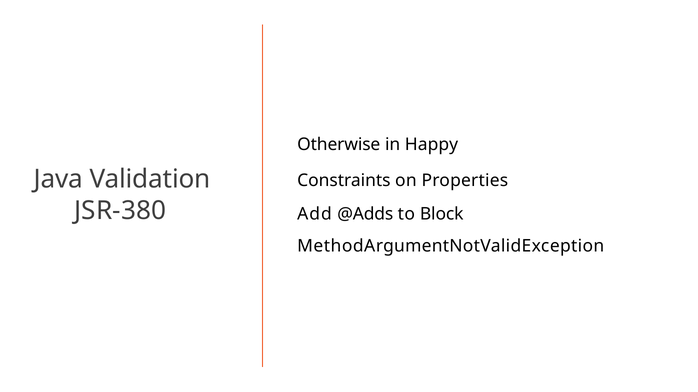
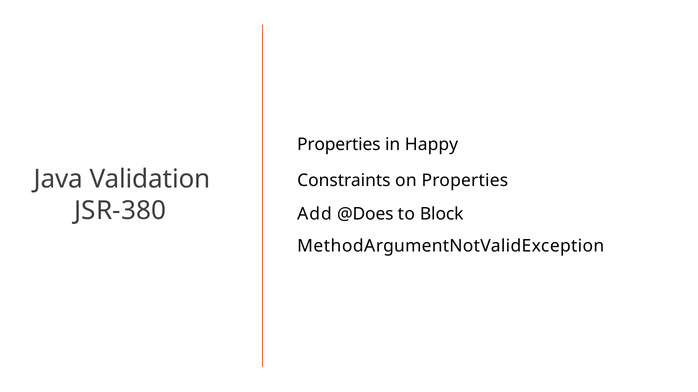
Otherwise at (339, 145): Otherwise -> Properties
@Adds: @Adds -> @Does
